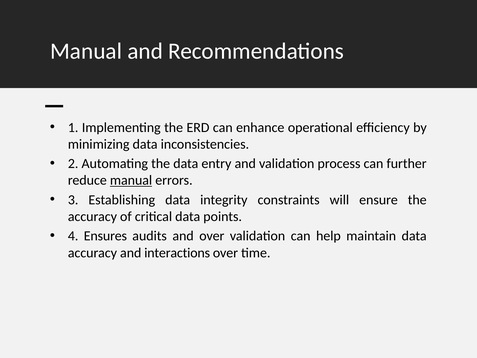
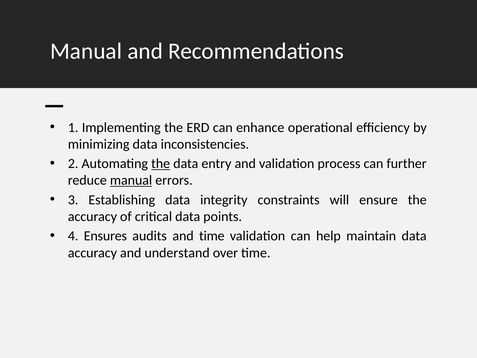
the at (161, 164) underline: none -> present
and over: over -> time
interactions: interactions -> understand
